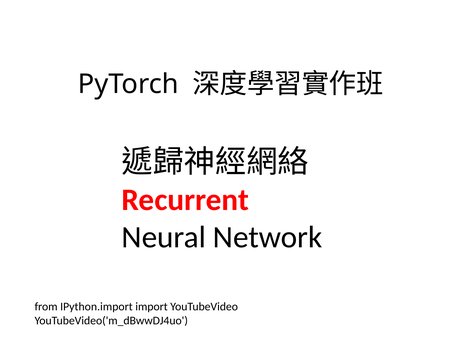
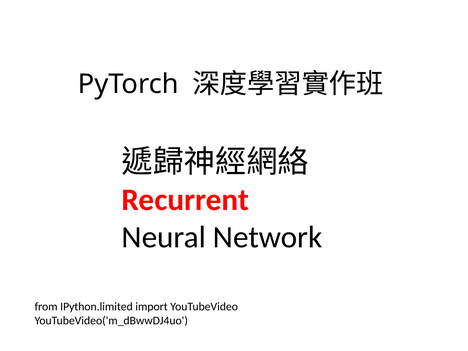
IPython.import: IPython.import -> IPython.limited
